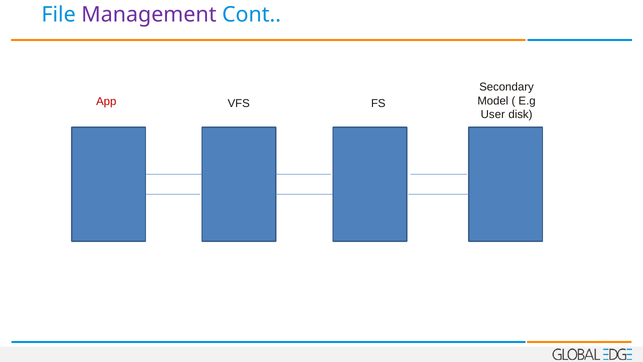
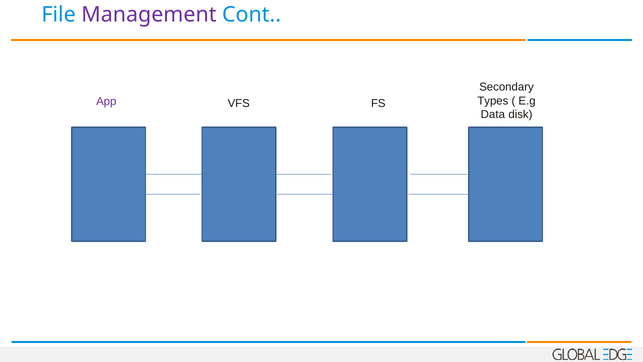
Model: Model -> Types
App colour: red -> purple
User: User -> Data
